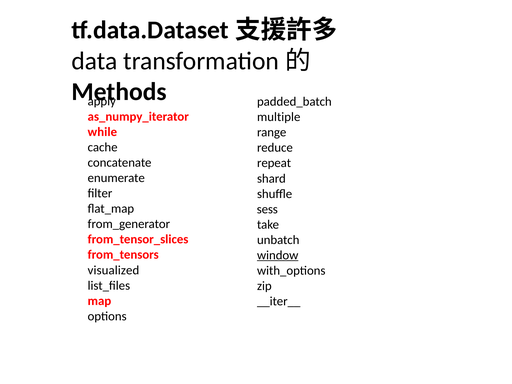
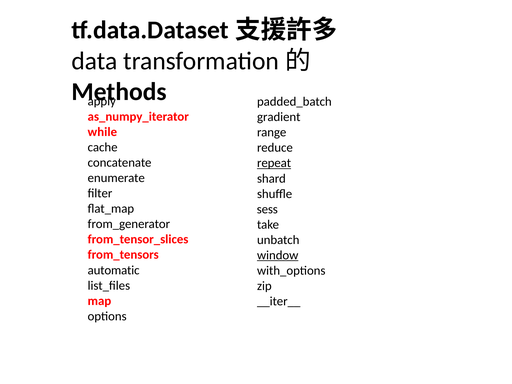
multiple: multiple -> gradient
repeat underline: none -> present
visualized: visualized -> automatic
